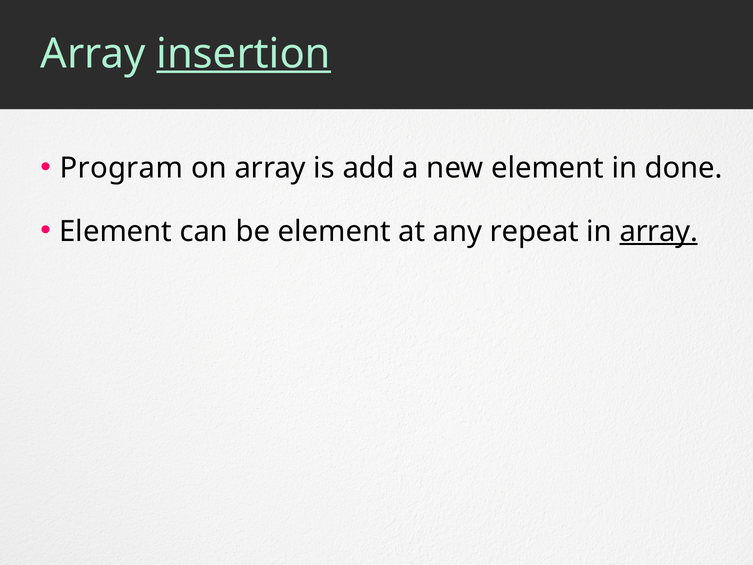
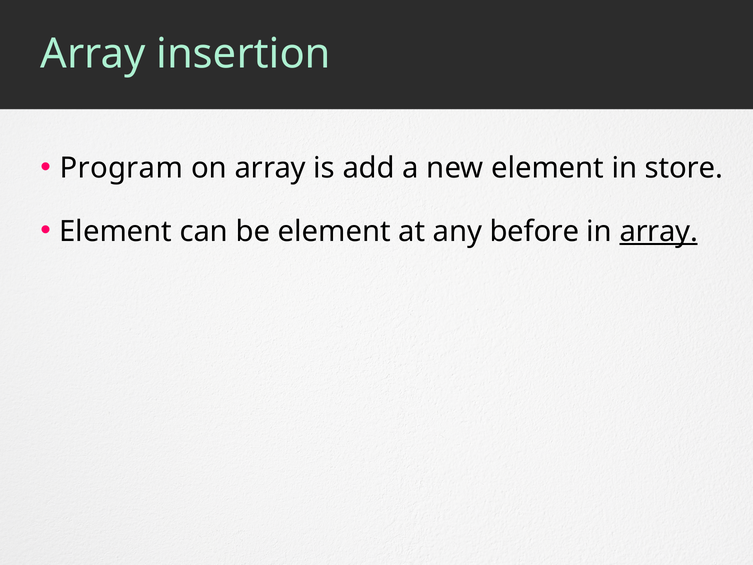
insertion underline: present -> none
done: done -> store
repeat: repeat -> before
